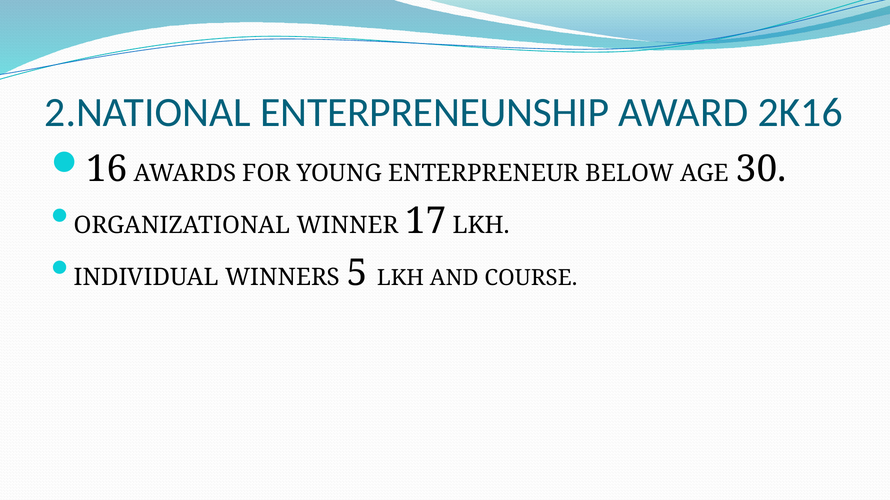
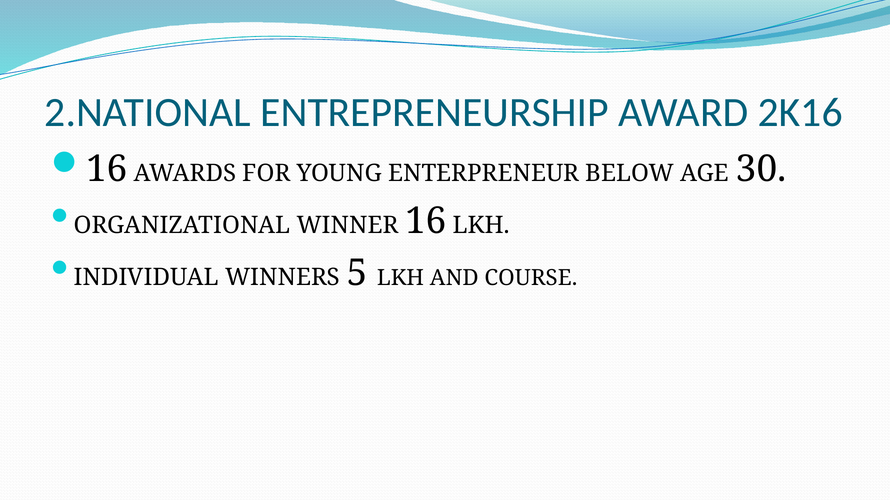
ENTERPRENEUNSHIP: ENTERPRENEUNSHIP -> ENTREPRENEURSHIP
WINNER 17: 17 -> 16
